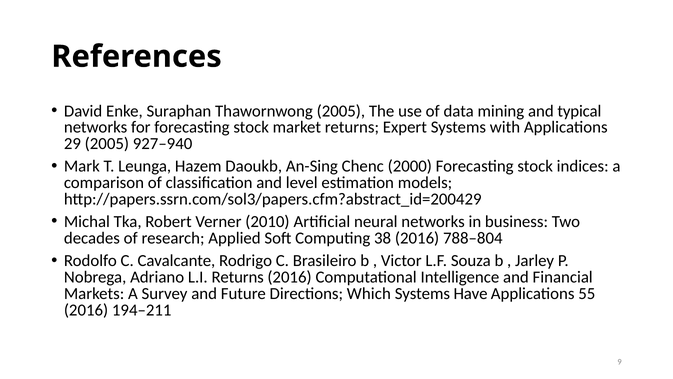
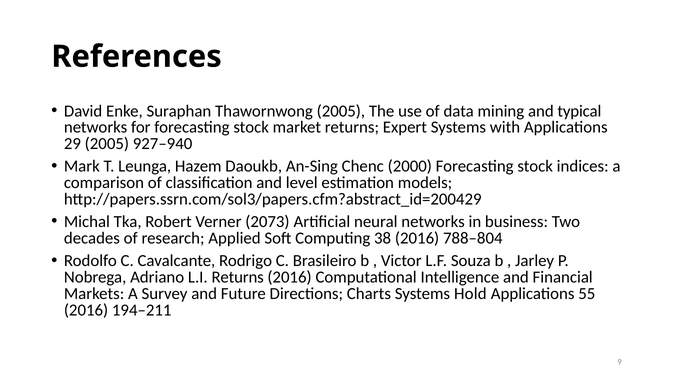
2010: 2010 -> 2073
Which: Which -> Charts
Have: Have -> Hold
